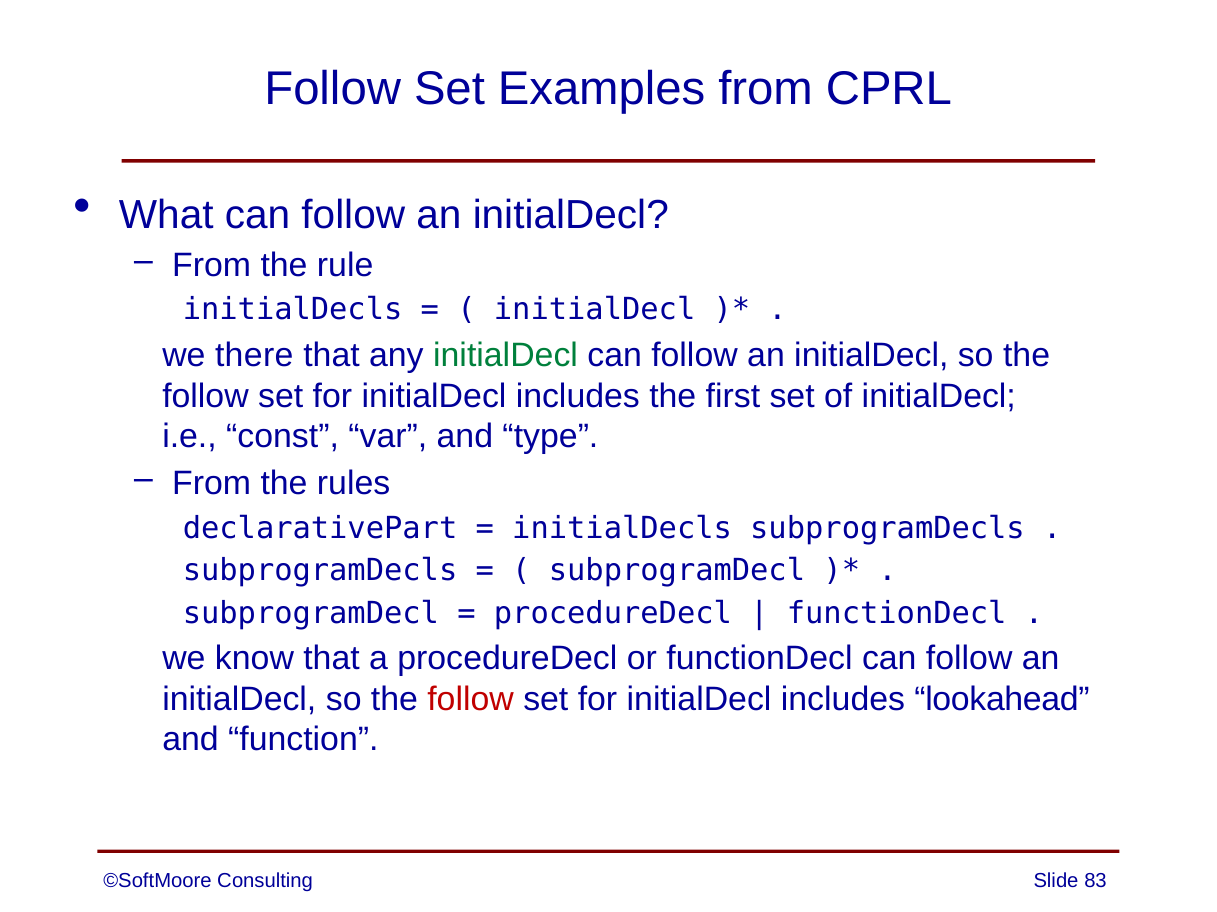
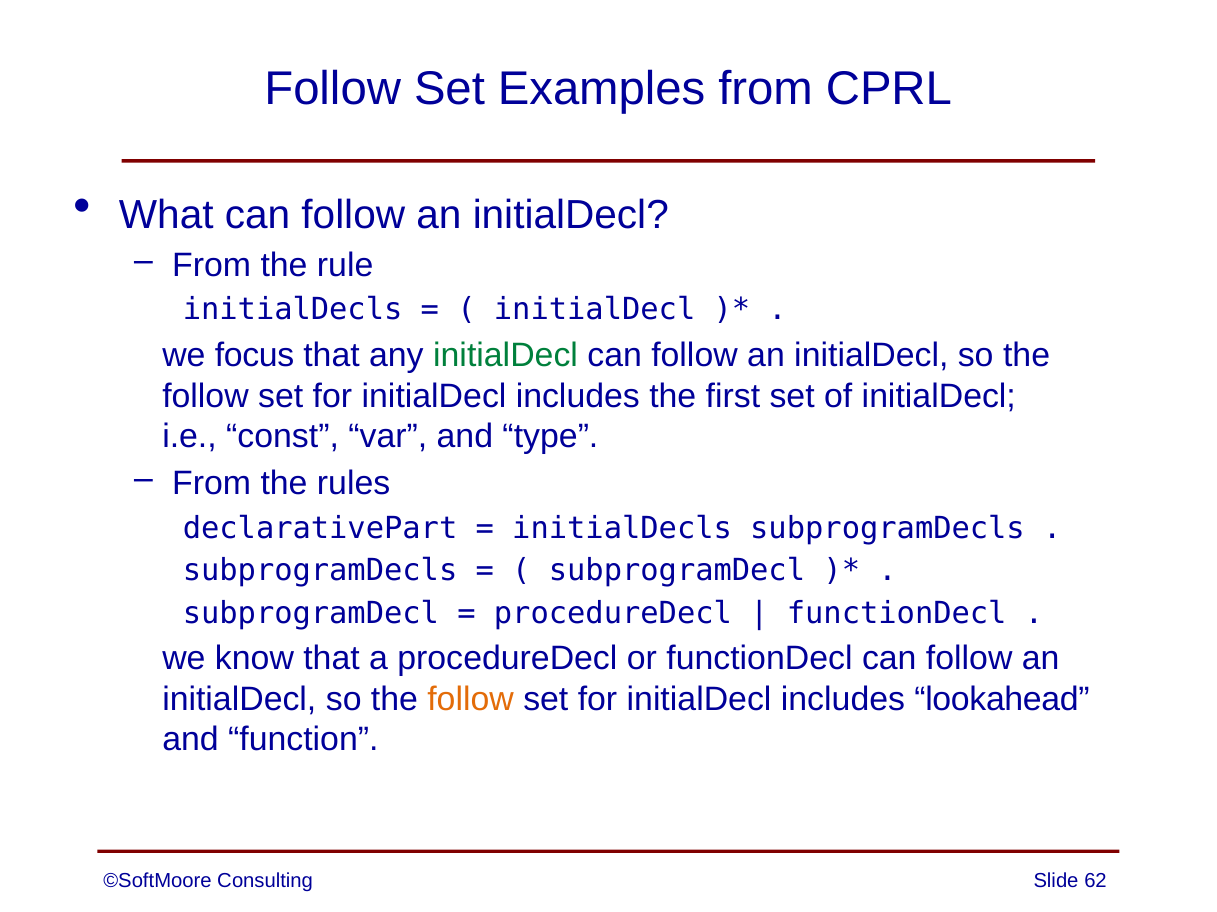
there: there -> focus
follow at (471, 700) colour: red -> orange
83: 83 -> 62
